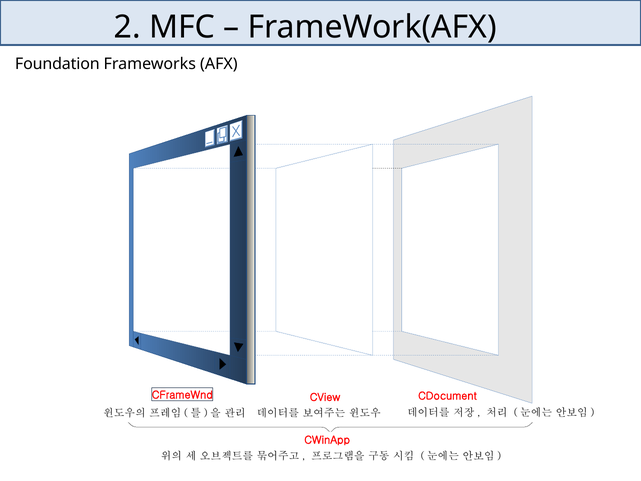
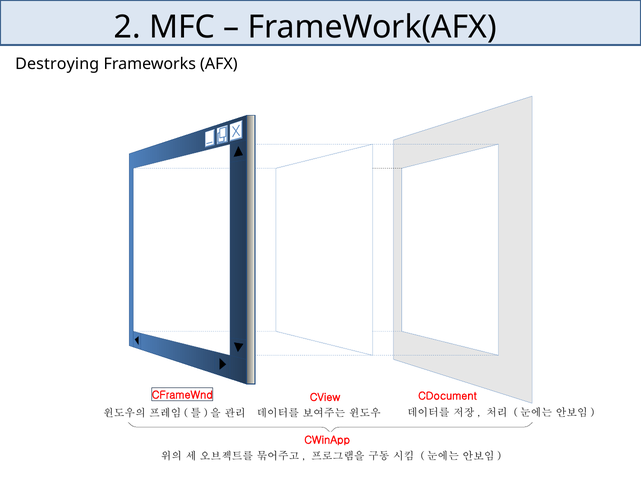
Foundation: Foundation -> Destroying
